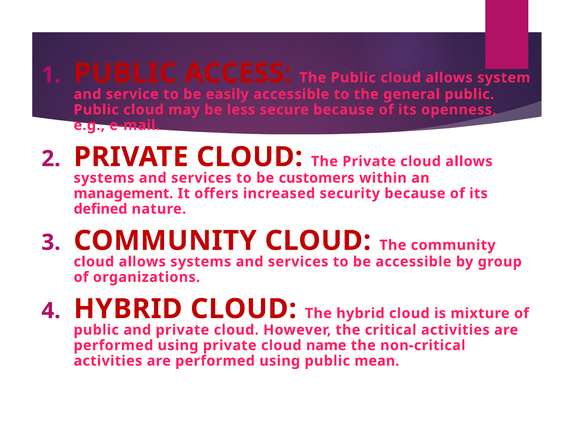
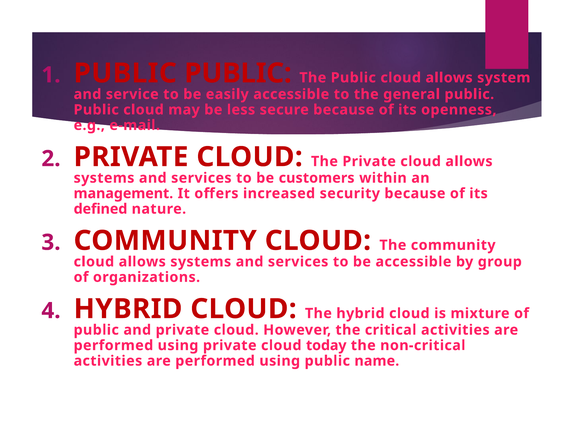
ACCESS at (238, 73): ACCESS -> PUBLIC
name: name -> today
mean: mean -> name
